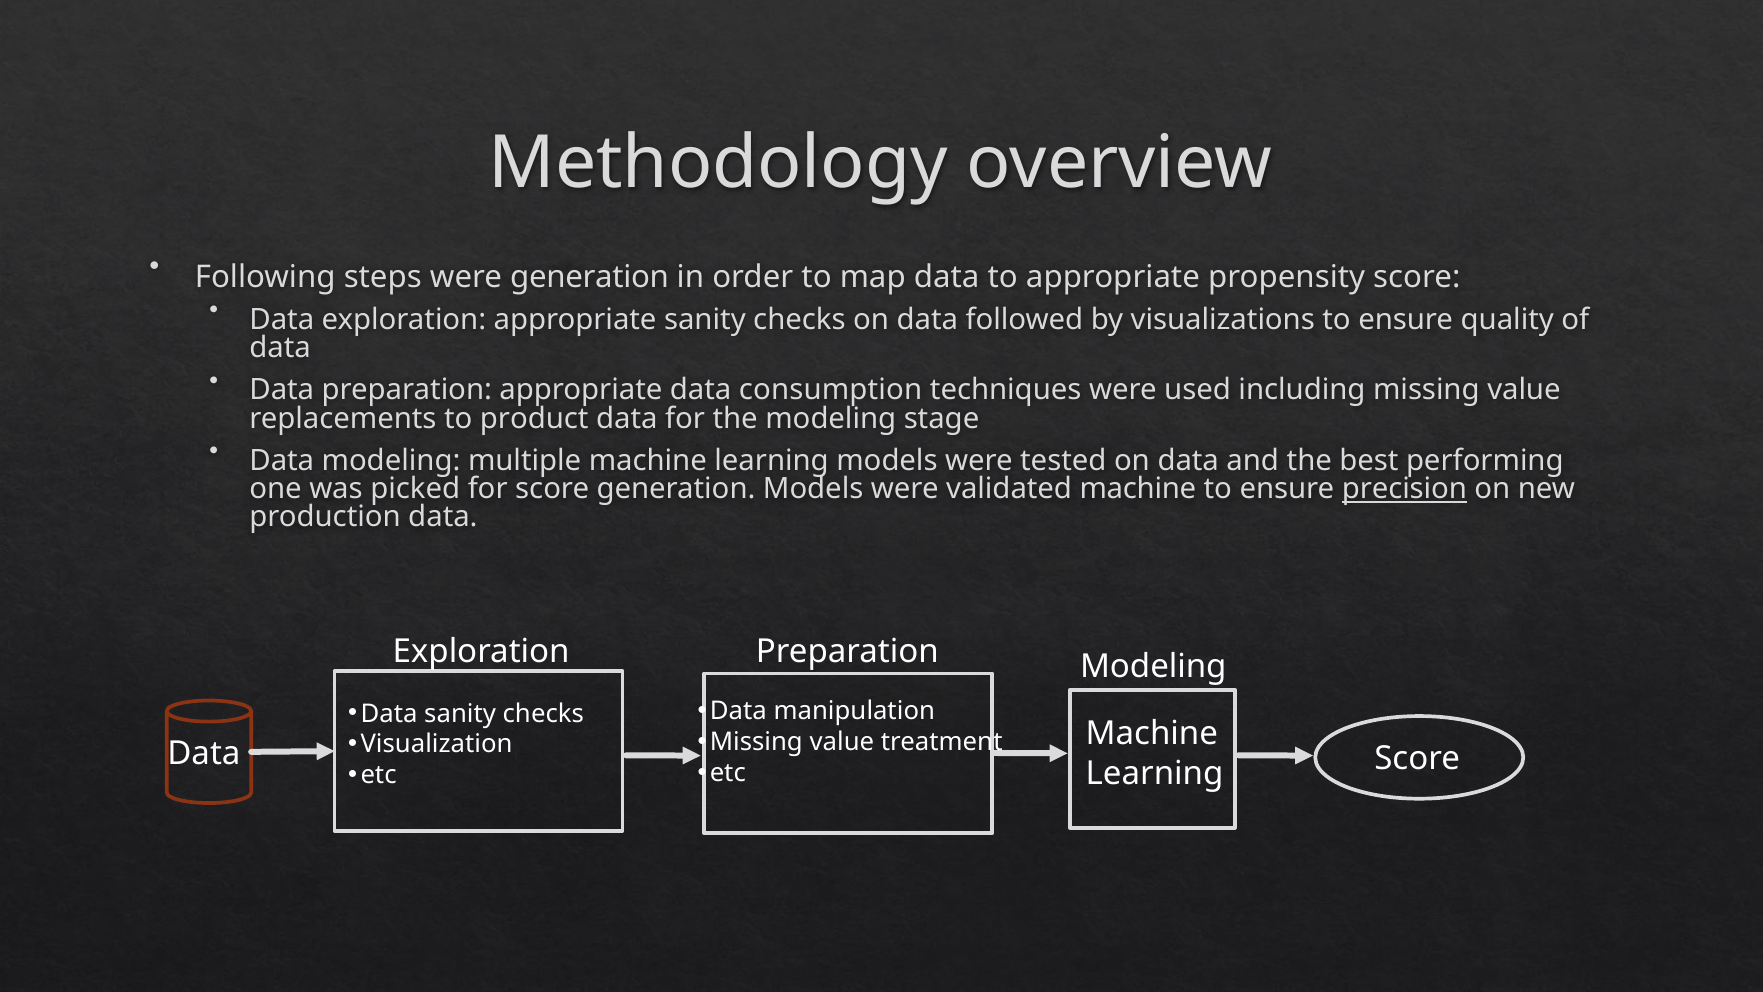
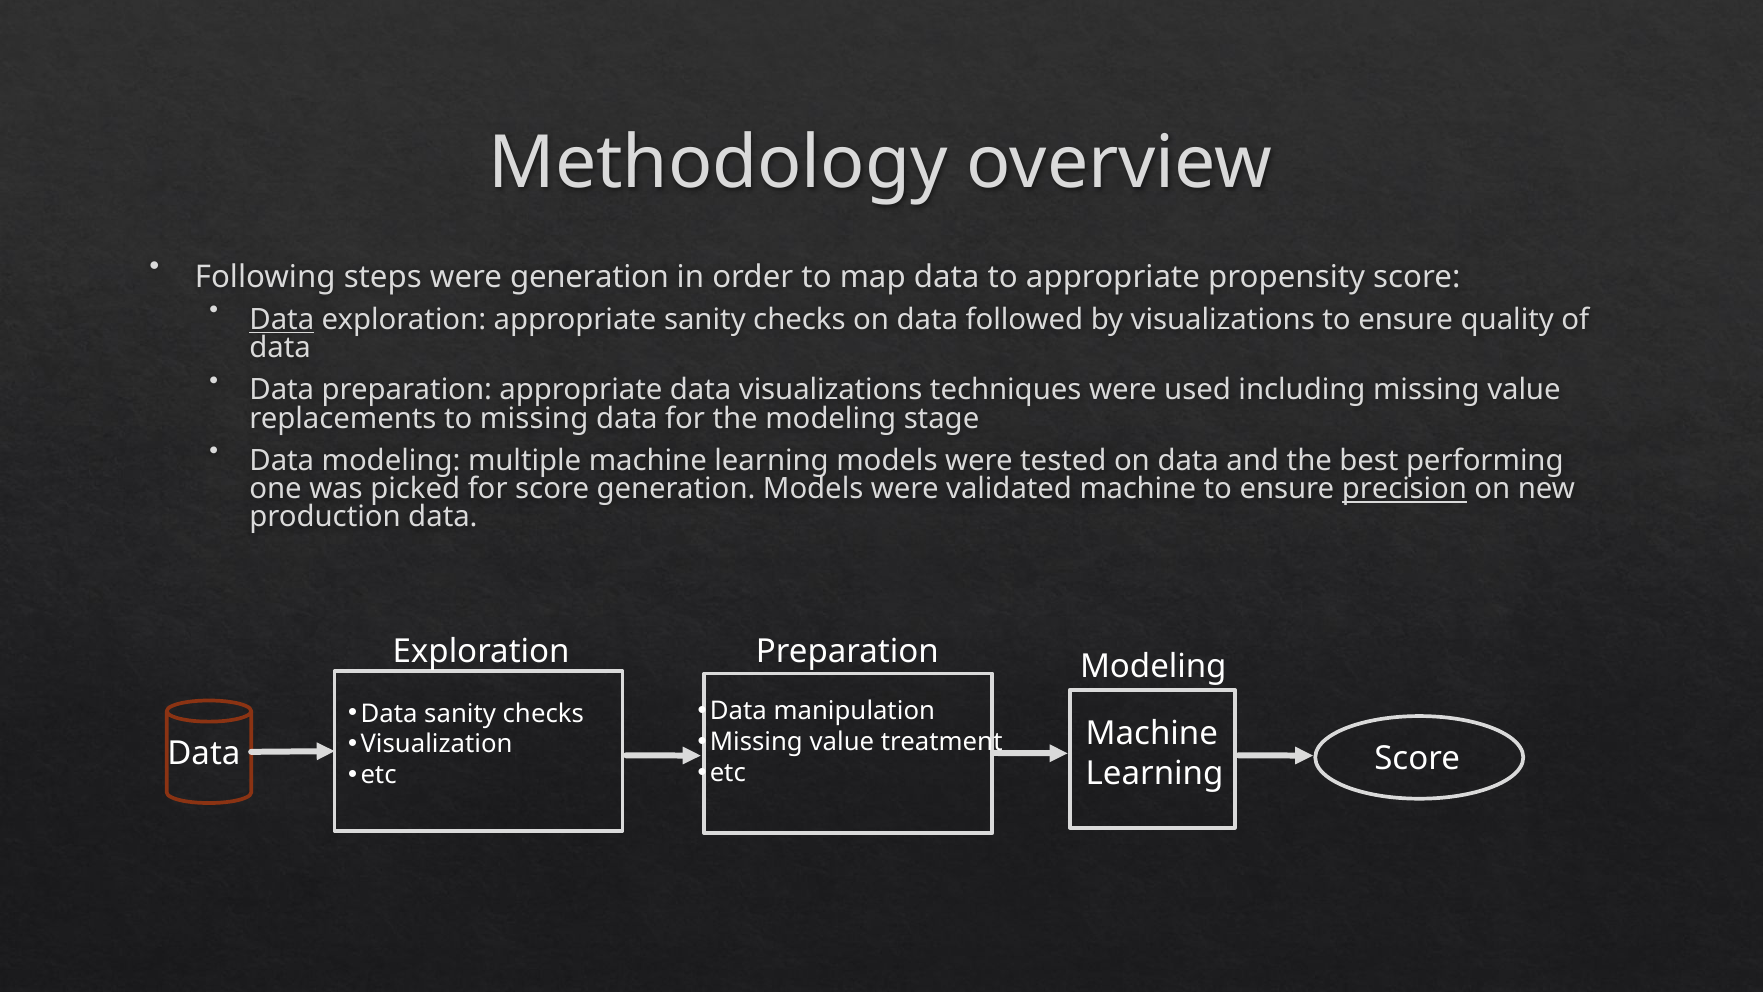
Data at (282, 320) underline: none -> present
data consumption: consumption -> visualizations
to product: product -> missing
